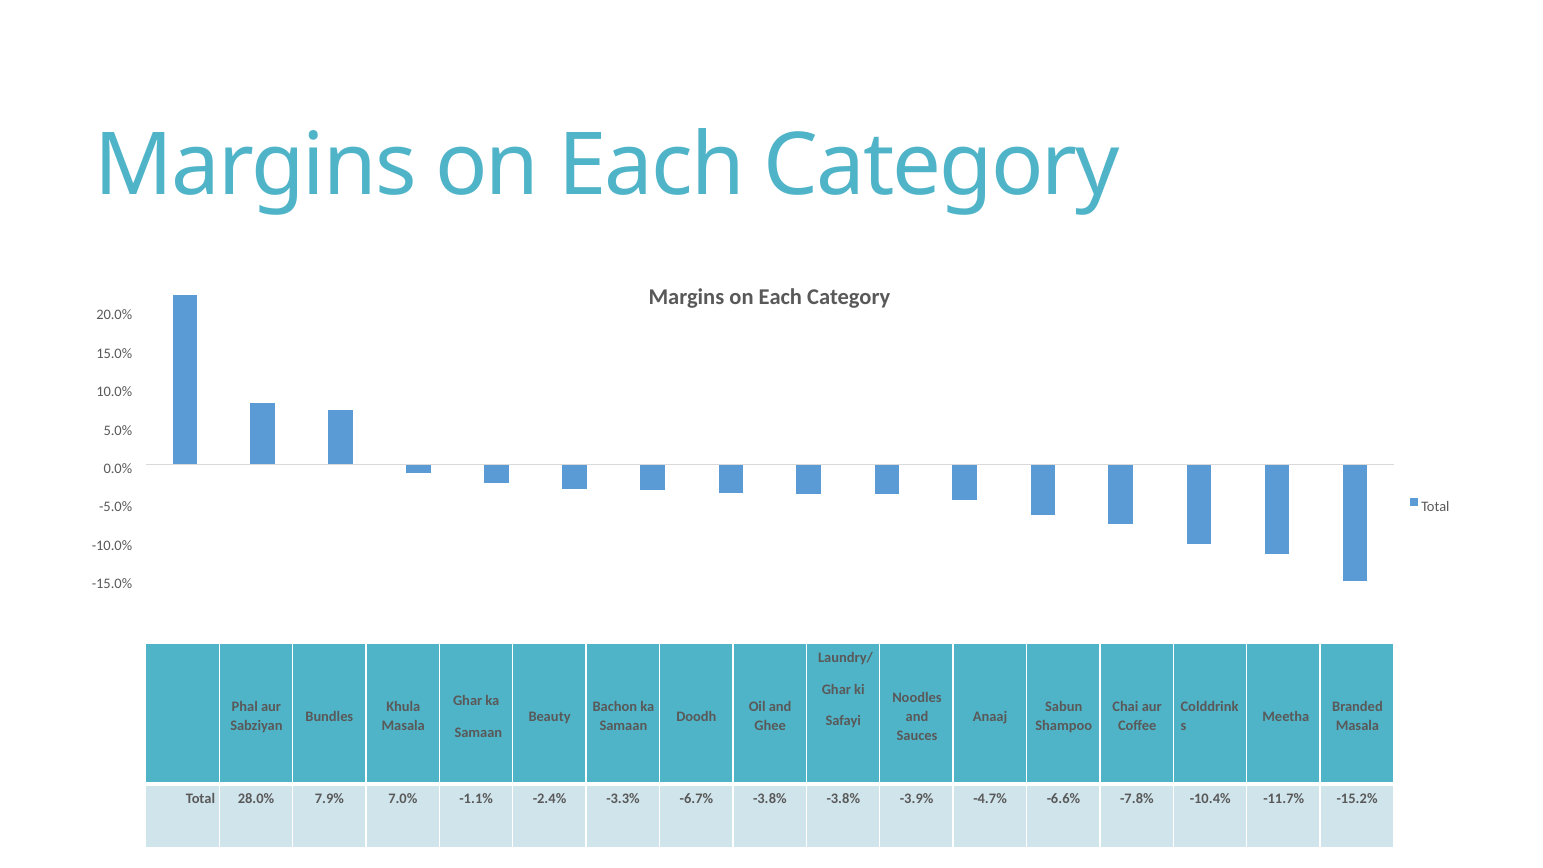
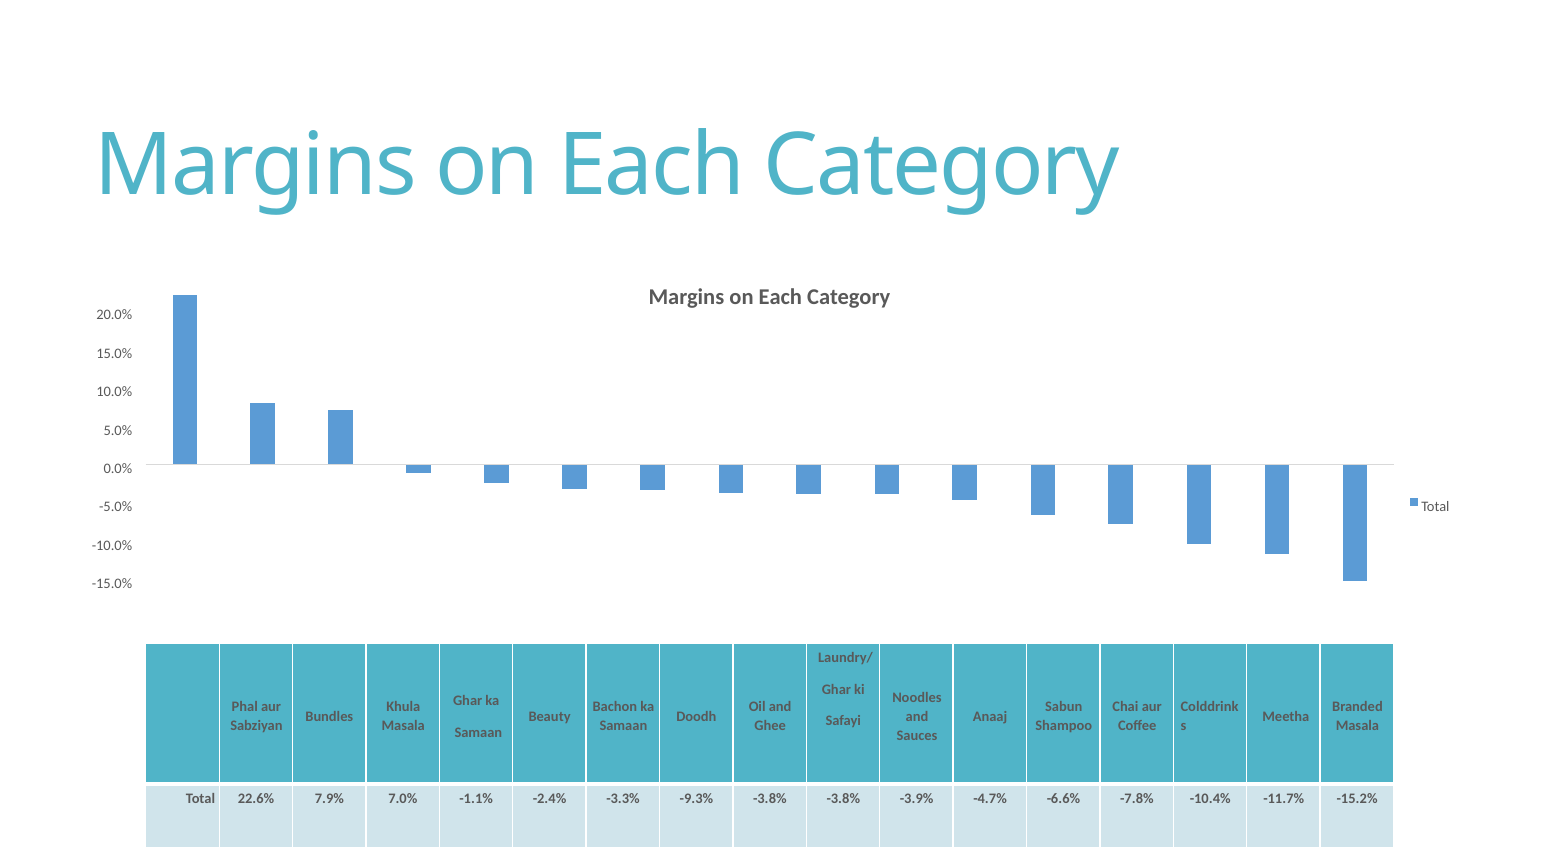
28.0%: 28.0% -> 22.6%
-6.7%: -6.7% -> -9.3%
